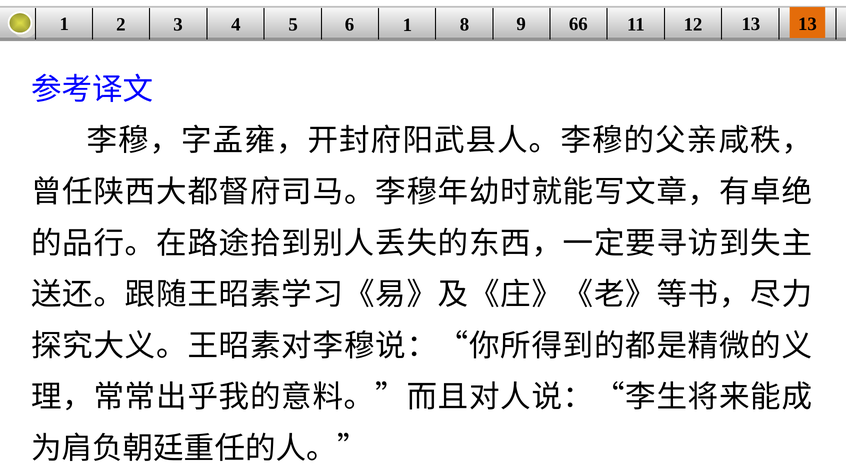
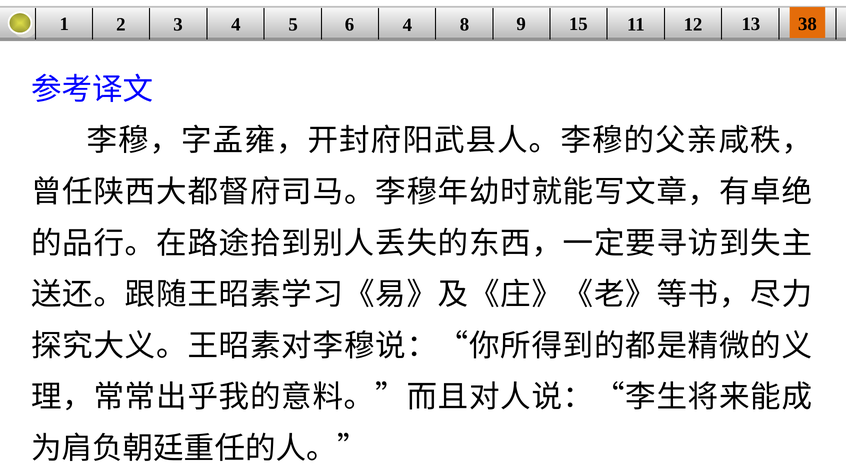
6 1: 1 -> 4
66: 66 -> 15
13 13: 13 -> 38
